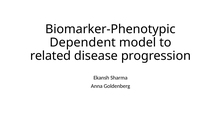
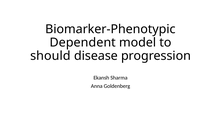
related: related -> should
